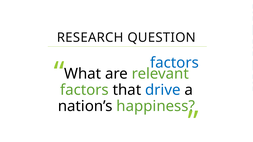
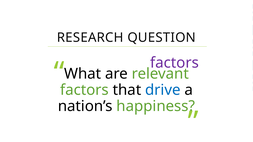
factors at (174, 63) colour: blue -> purple
